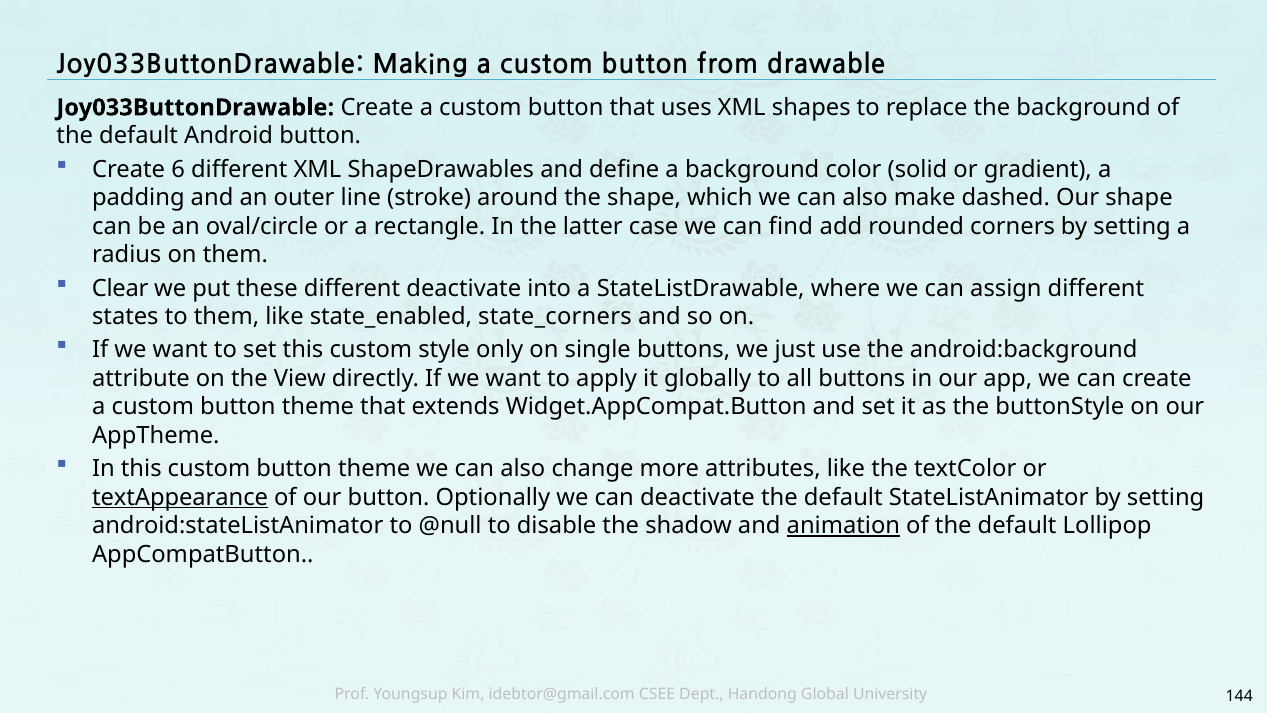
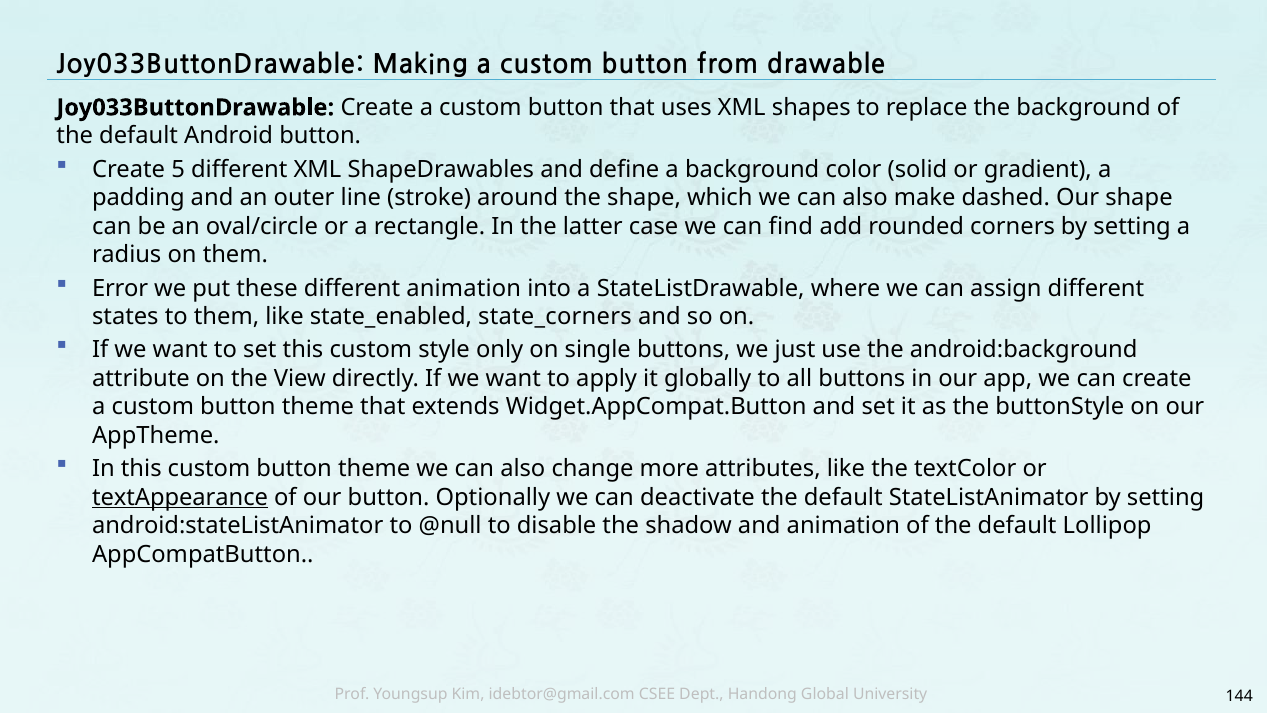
6: 6 -> 5
Clear: Clear -> Error
different deactivate: deactivate -> animation
animation at (843, 526) underline: present -> none
